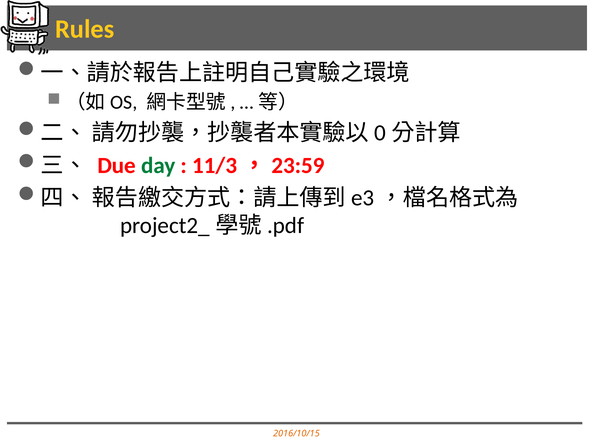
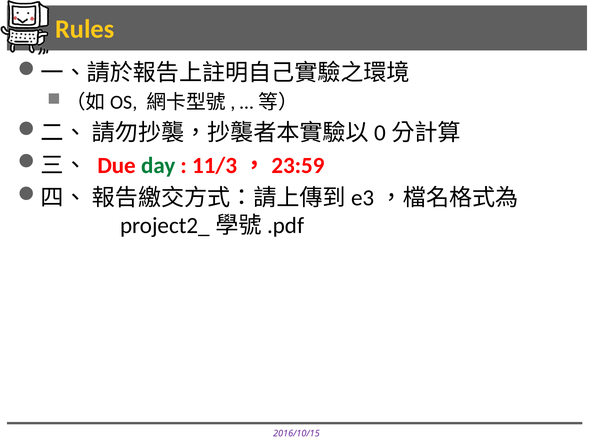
2016/10/15 colour: orange -> purple
